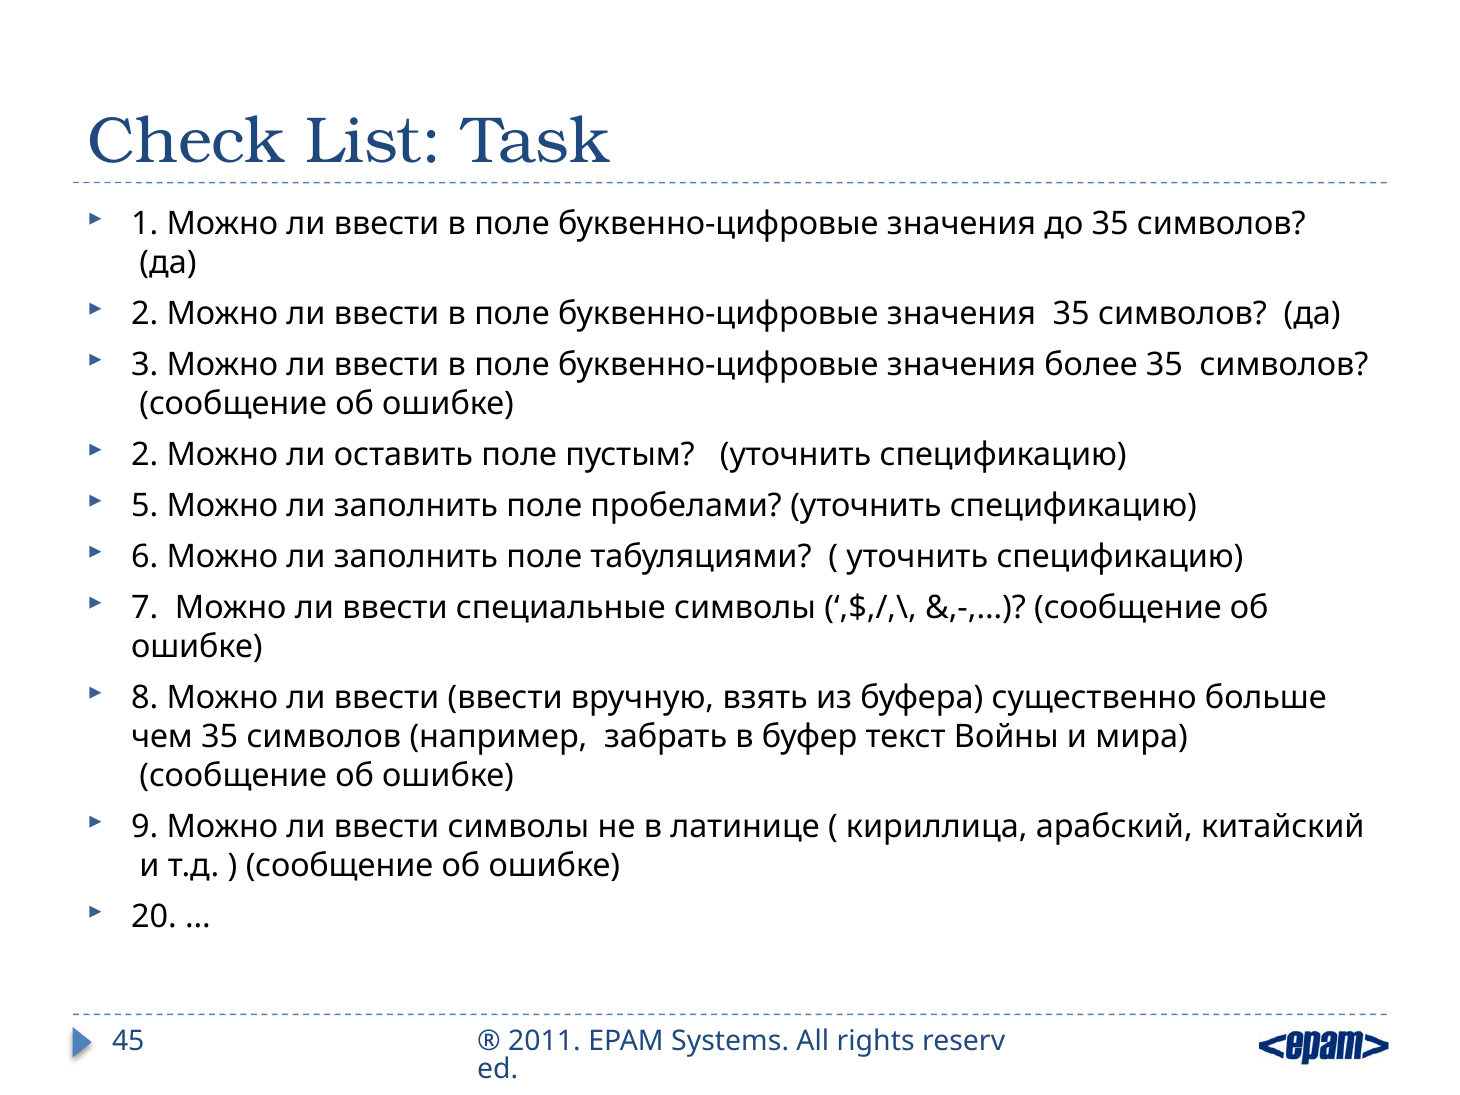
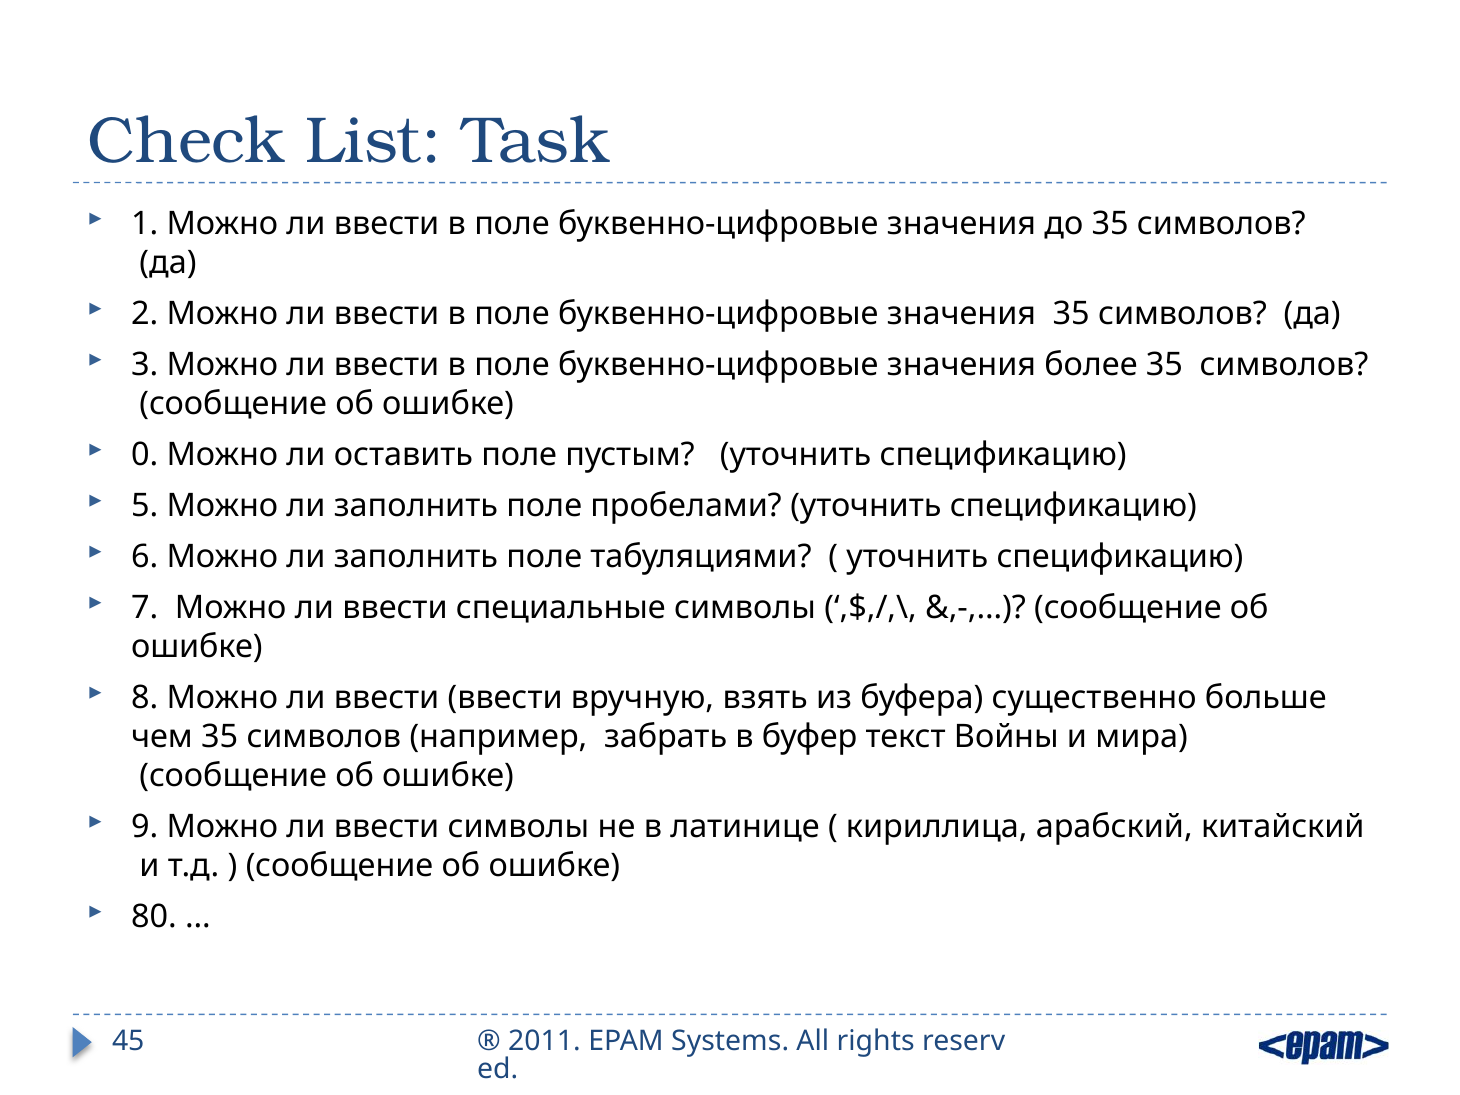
2 at (145, 455): 2 -> 0
20: 20 -> 80
